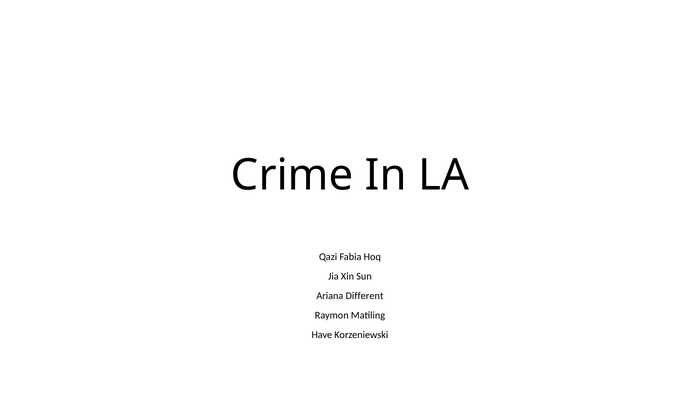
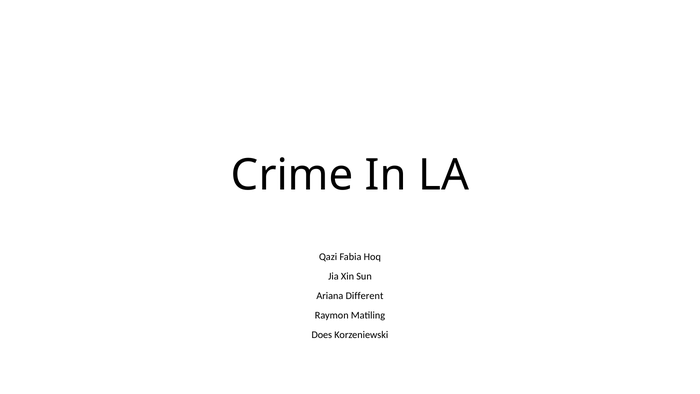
Have: Have -> Does
